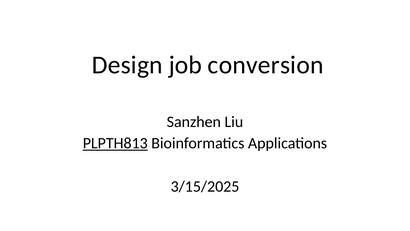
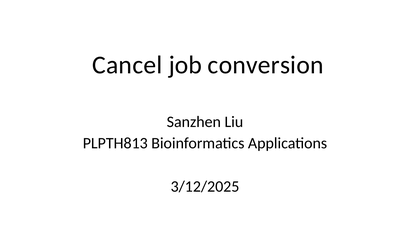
Design: Design -> Cancel
PLPTH813 underline: present -> none
3/15/2025: 3/15/2025 -> 3/12/2025
